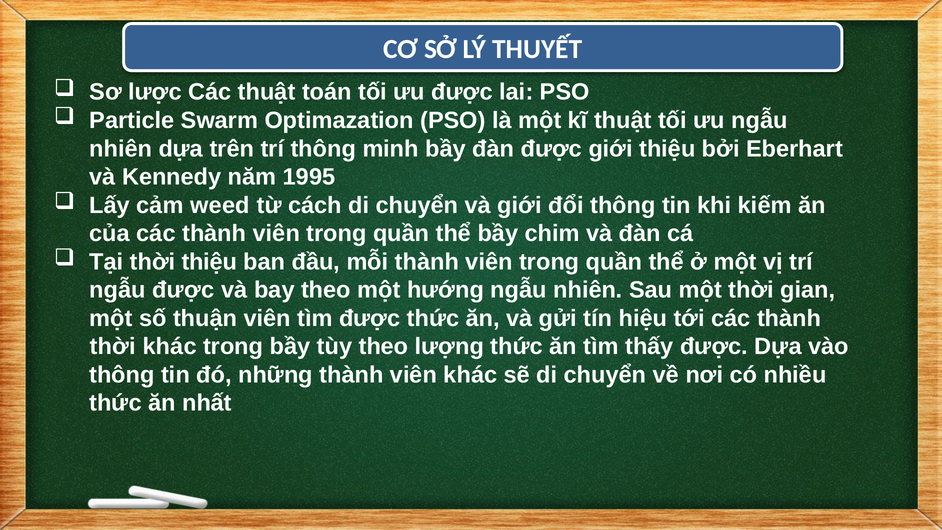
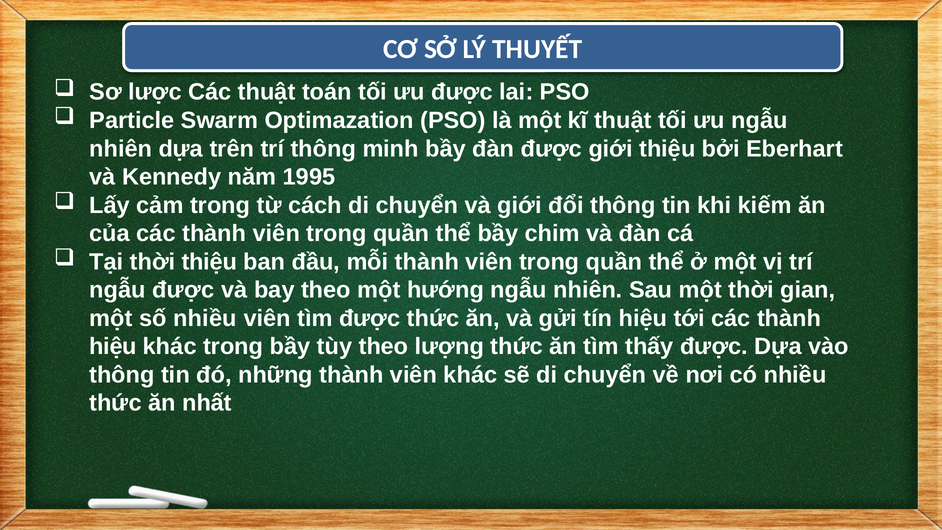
cảm weed: weed -> trong
số thuận: thuận -> nhiều
thời at (113, 347): thời -> hiệu
